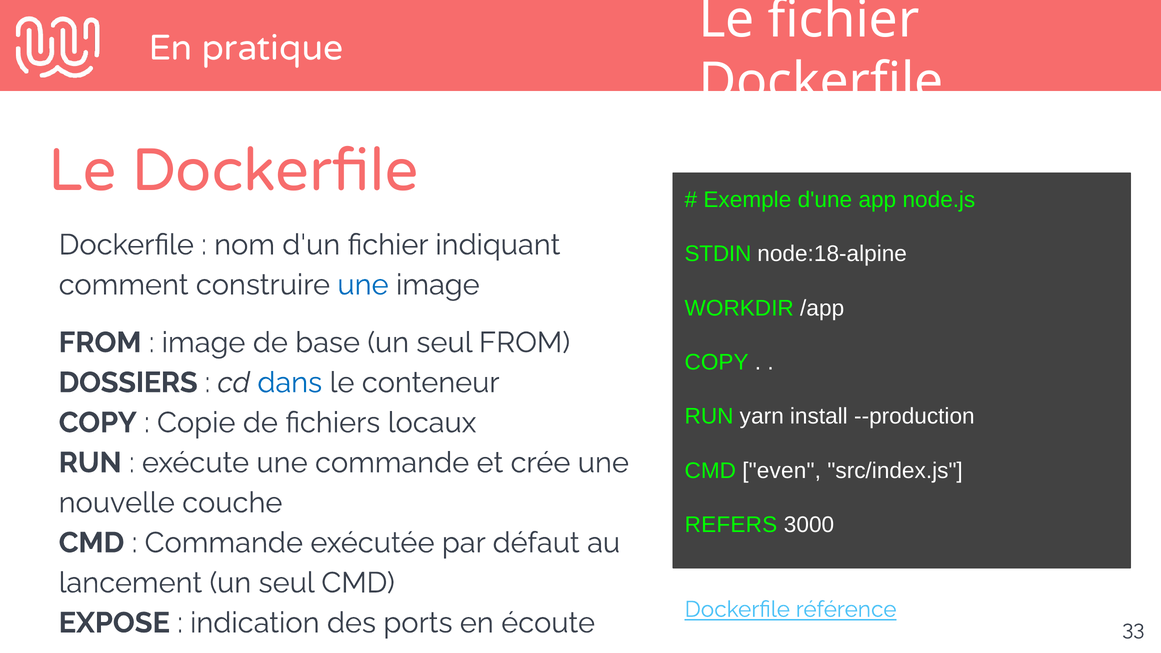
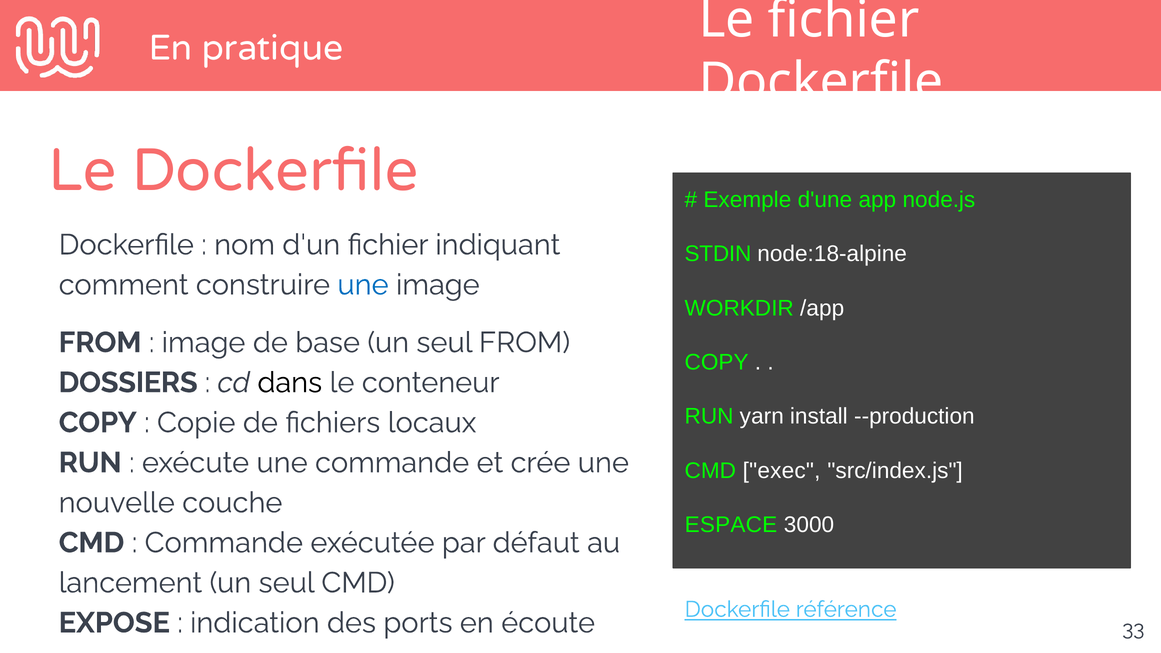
dans colour: blue -> black
even: even -> exec
REFERS: REFERS -> ESPACE
